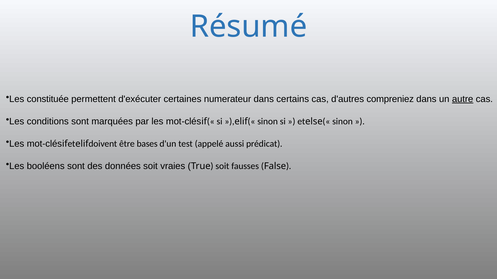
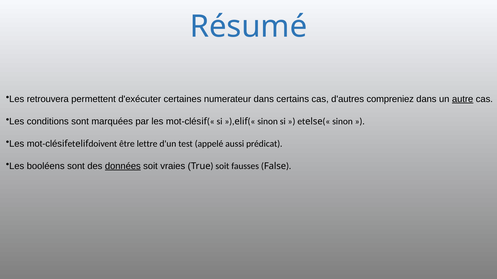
constituée: constituée -> retrouvera
bases: bases -> lettre
données underline: none -> present
